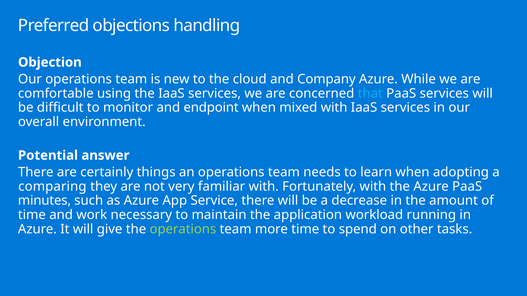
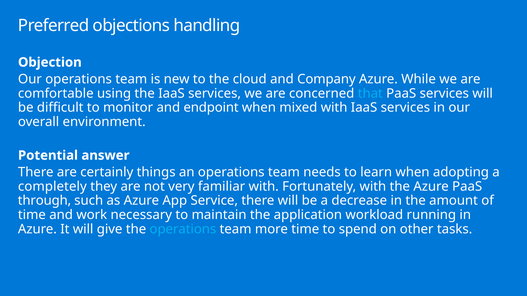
comparing: comparing -> completely
minutes: minutes -> through
operations at (183, 229) colour: light green -> light blue
